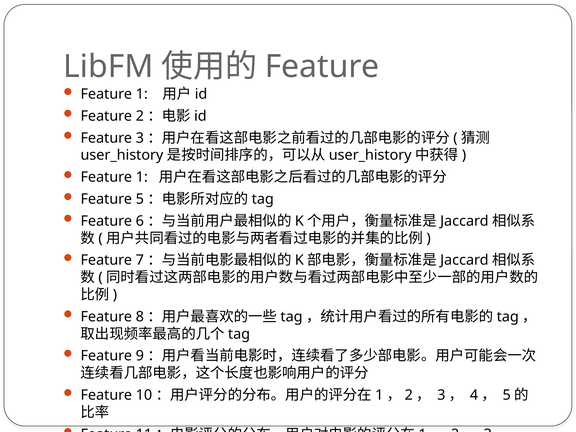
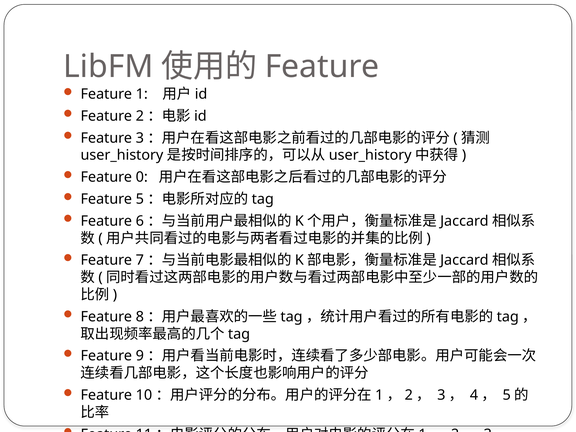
1 at (142, 177): 1 -> 0
